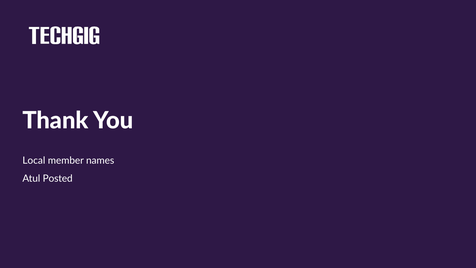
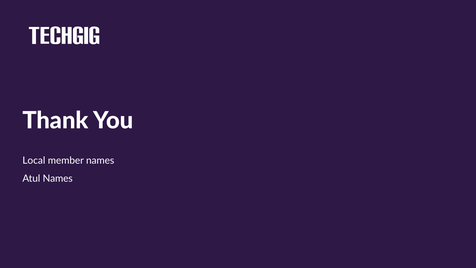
Atul Posted: Posted -> Names
